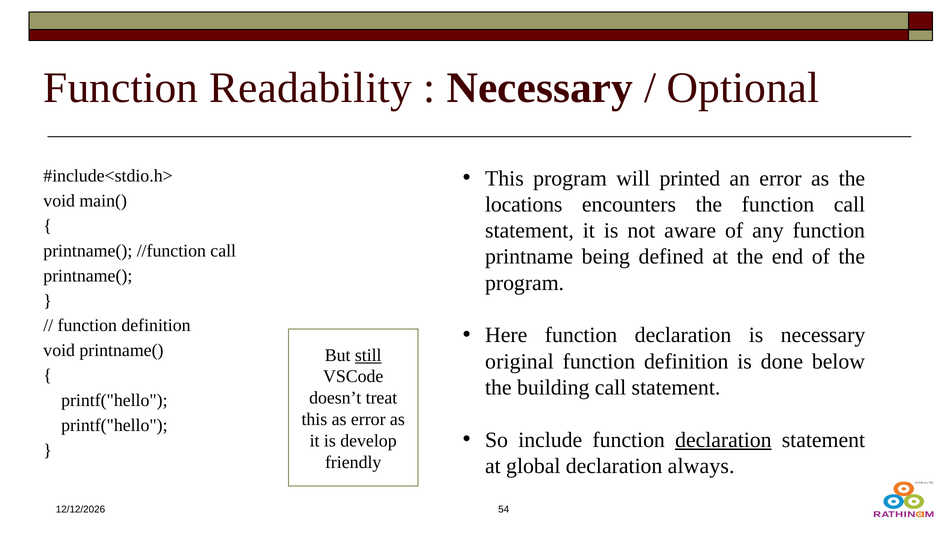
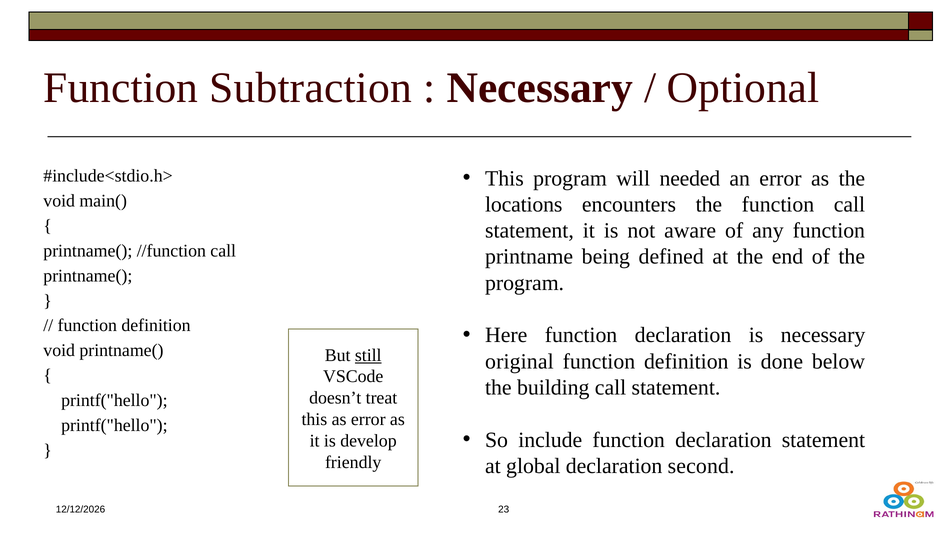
Readability: Readability -> Subtraction
printed: printed -> needed
declaration at (723, 440) underline: present -> none
always: always -> second
54: 54 -> 23
